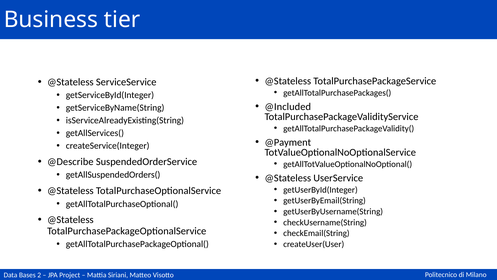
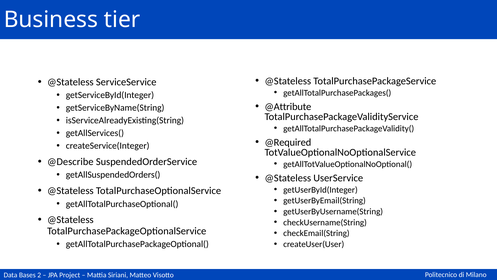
@Included: @Included -> @Attribute
@Payment: @Payment -> @Required
